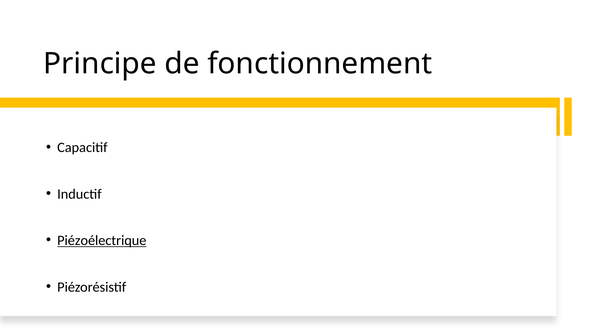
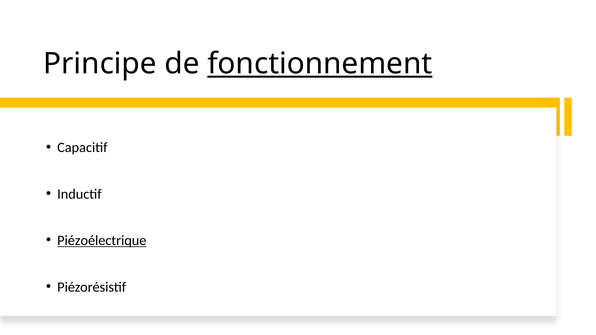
fonctionnement underline: none -> present
